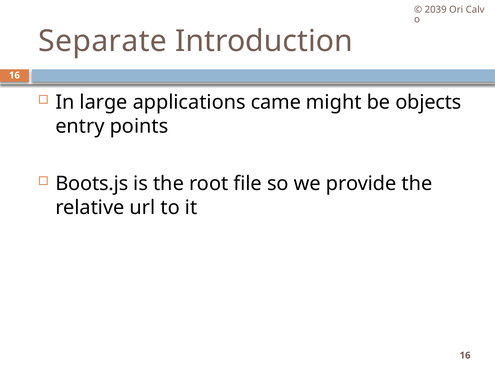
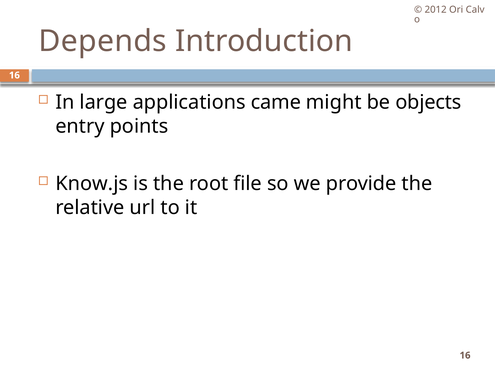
2039: 2039 -> 2012
Separate: Separate -> Depends
Boots.js: Boots.js -> Know.js
